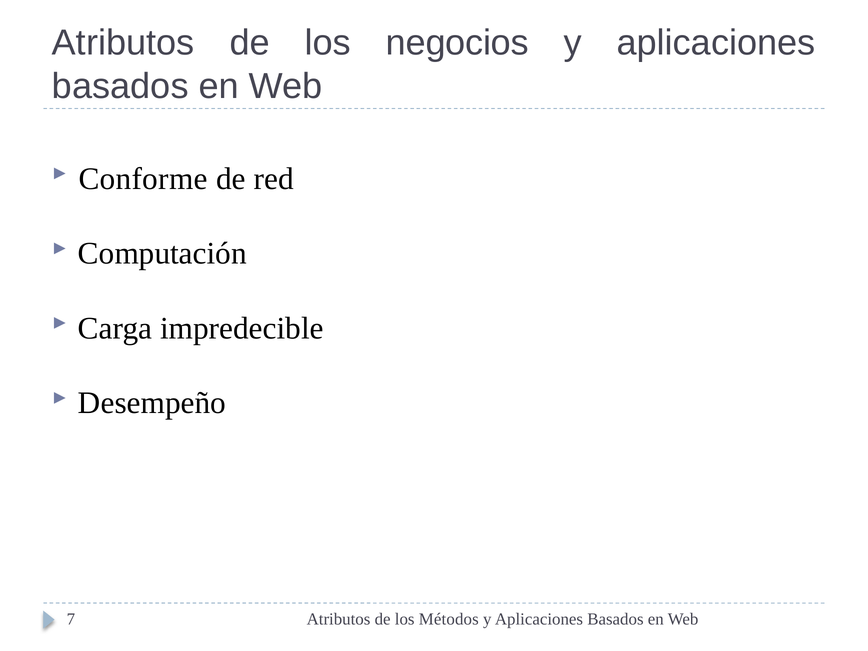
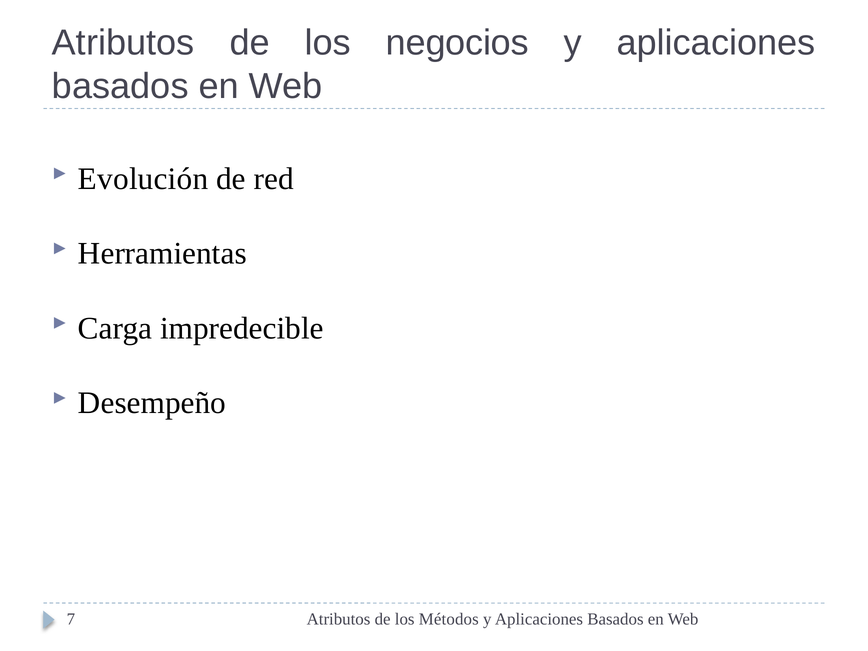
Conforme: Conforme -> Evolución
Computación: Computación -> Herramientas
